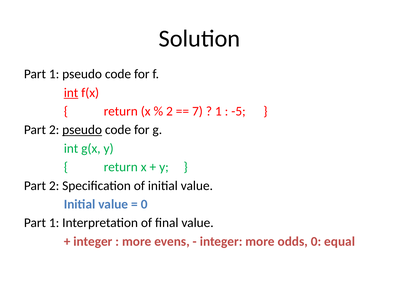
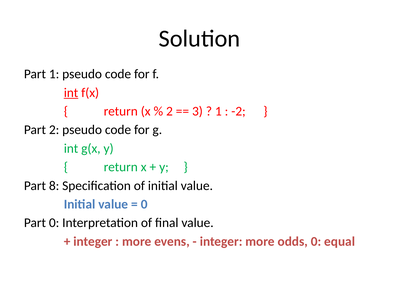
7: 7 -> 3
-5: -5 -> -2
pseudo at (82, 130) underline: present -> none
2 at (54, 186): 2 -> 8
1 at (54, 223): 1 -> 0
